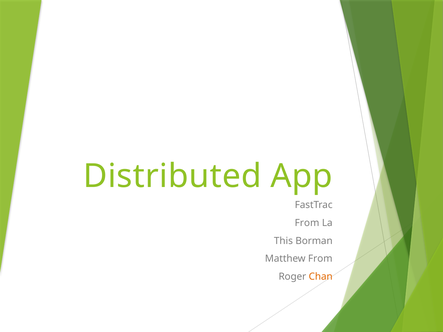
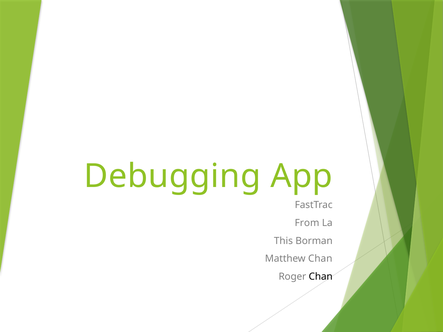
Distributed: Distributed -> Debugging
Matthew From: From -> Chan
Chan at (321, 277) colour: orange -> black
